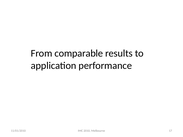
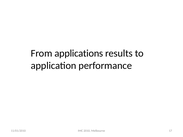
comparable: comparable -> applications
